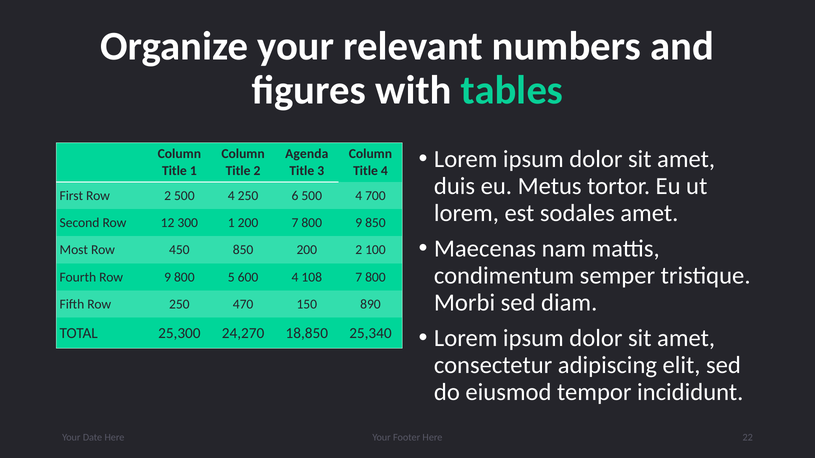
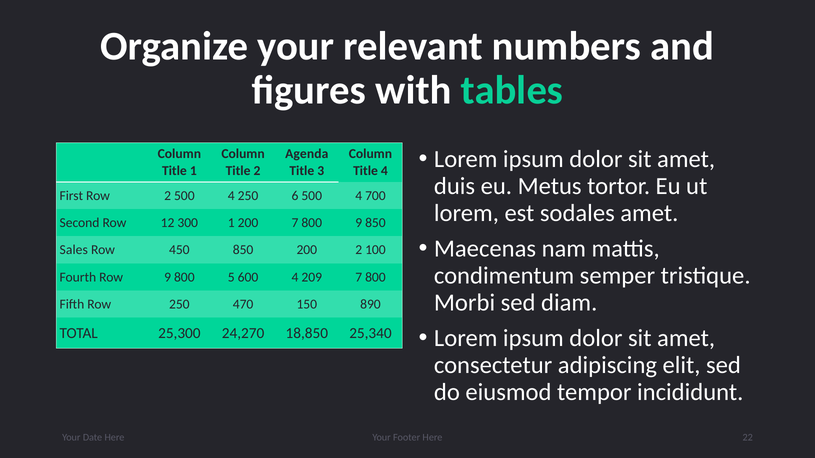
Most: Most -> Sales
108: 108 -> 209
